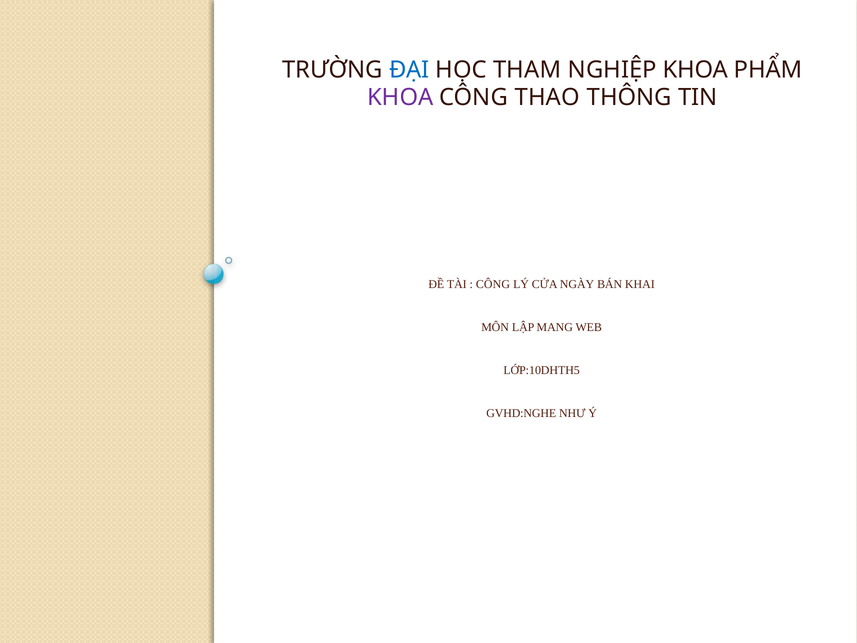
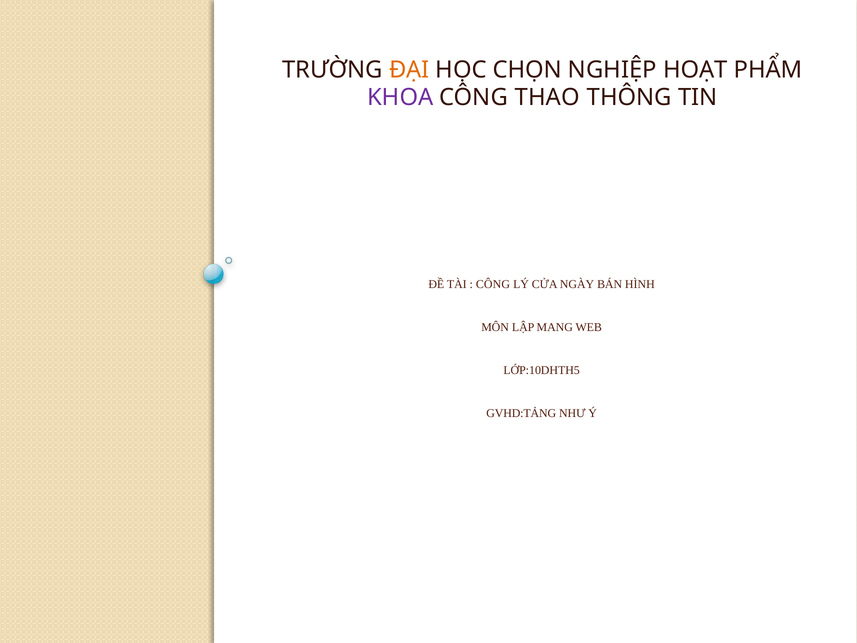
ĐẠI colour: blue -> orange
THAM: THAM -> CHỌN
NGHIỆP KHOA: KHOA -> HOẠT
KHAI: KHAI -> HÌNH
GVHD:NGHE: GVHD:NGHE -> GVHD:TẢNG
